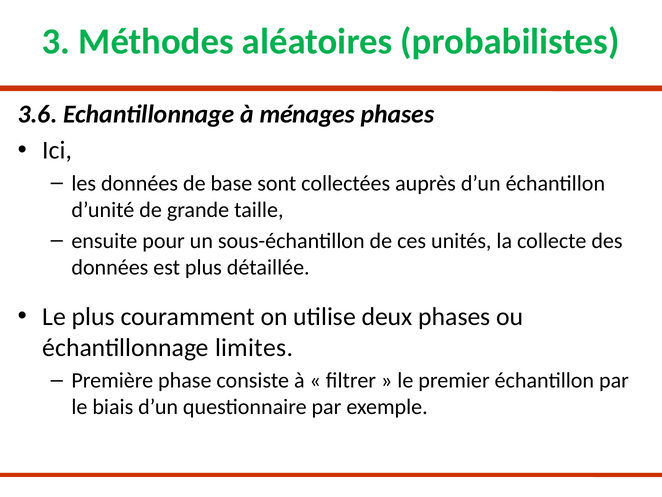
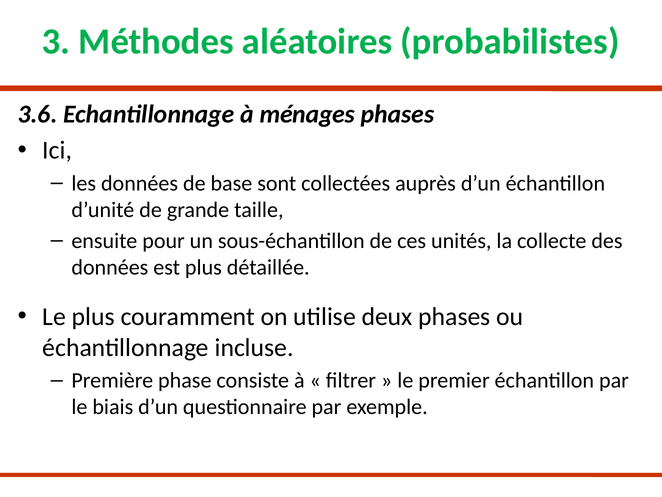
limites: limites -> incluse
